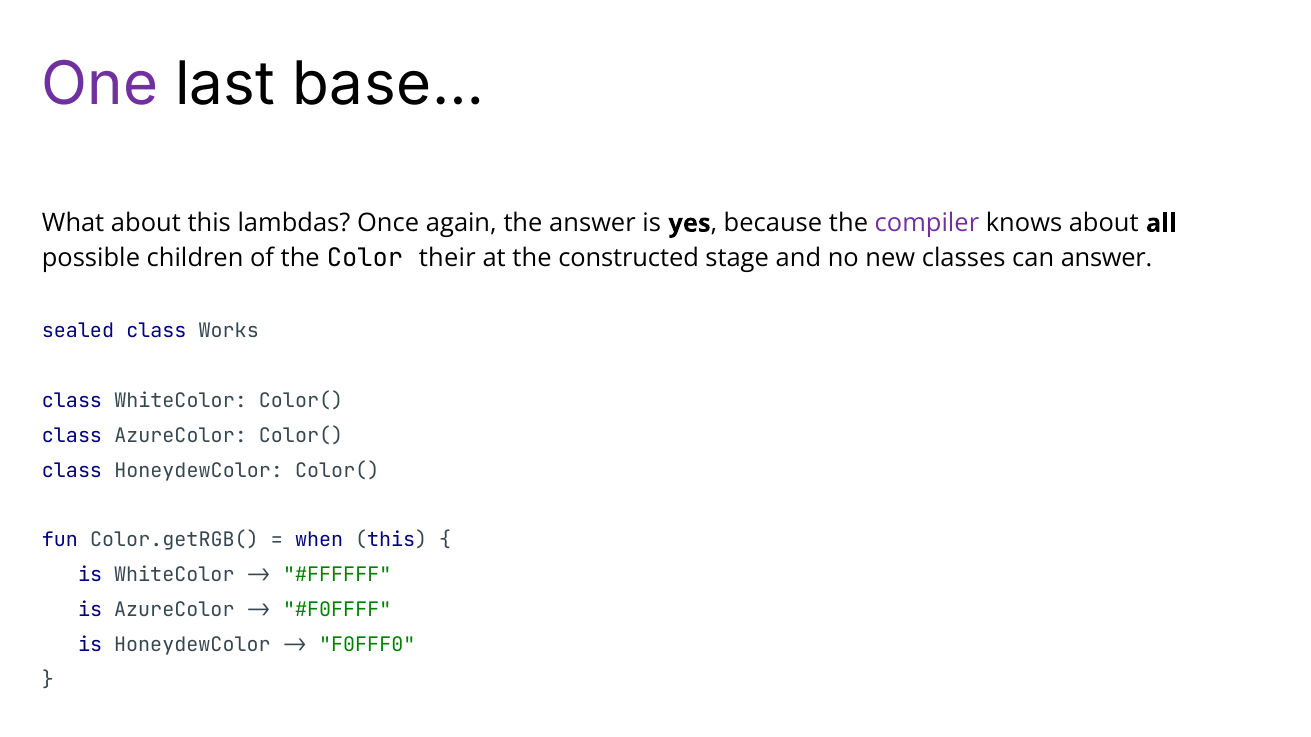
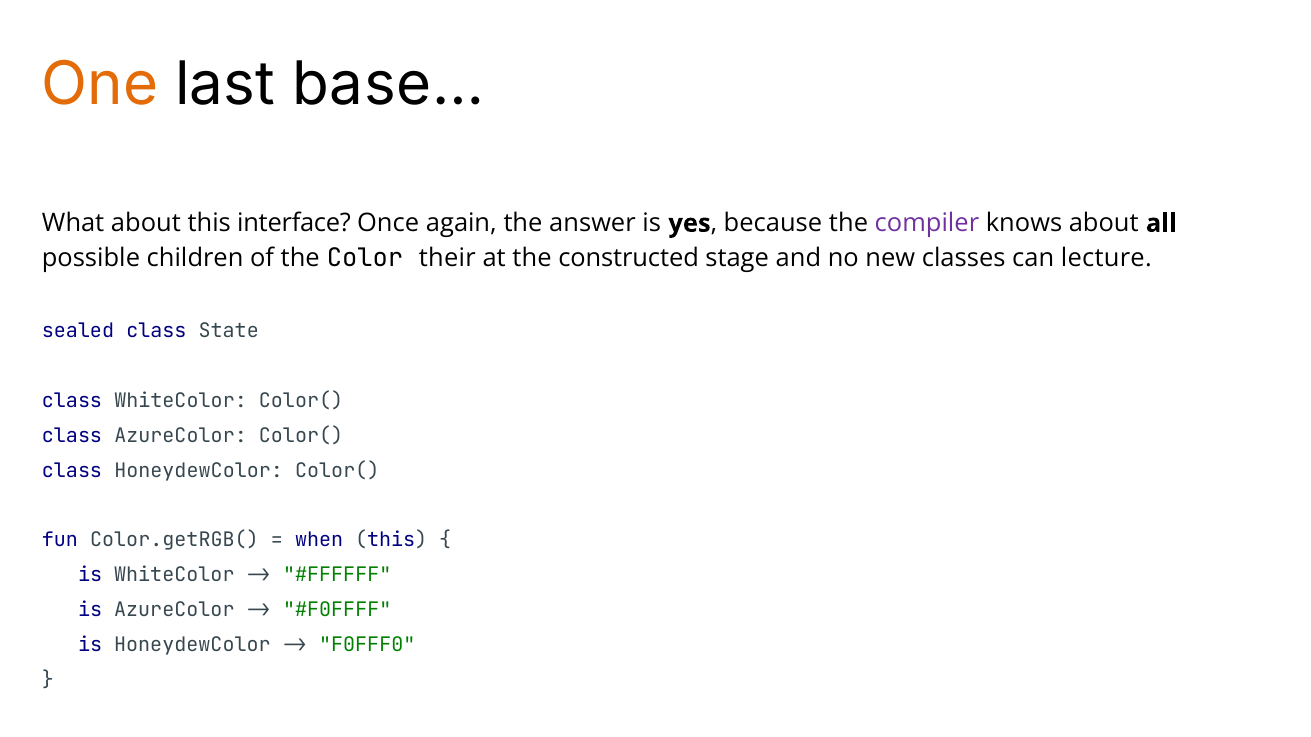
One colour: purple -> orange
lambdas: lambdas -> interface
can answer: answer -> lecture
Works: Works -> State
